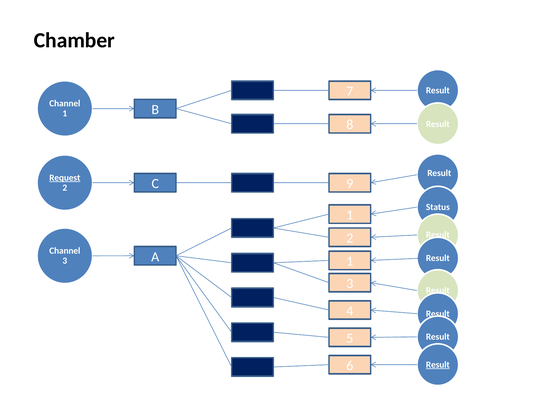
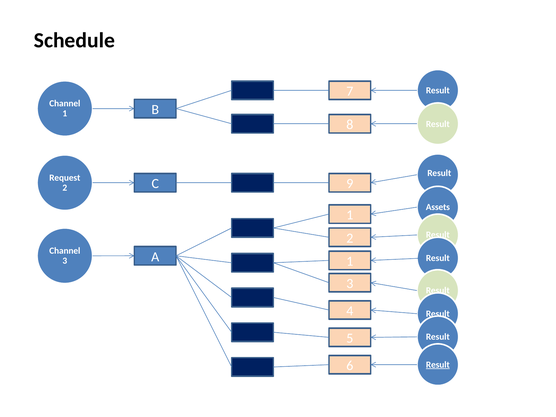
Chamber: Chamber -> Schedule
Request underline: present -> none
Status: Status -> Assets
